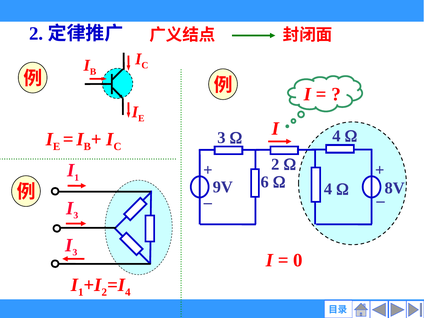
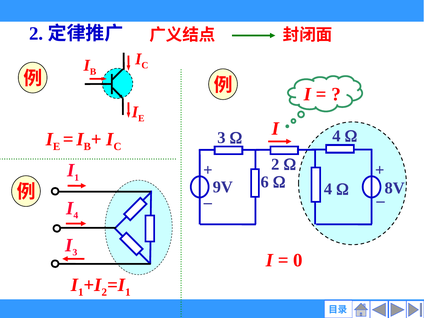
3 at (76, 215): 3 -> 4
4 at (128, 292): 4 -> 1
